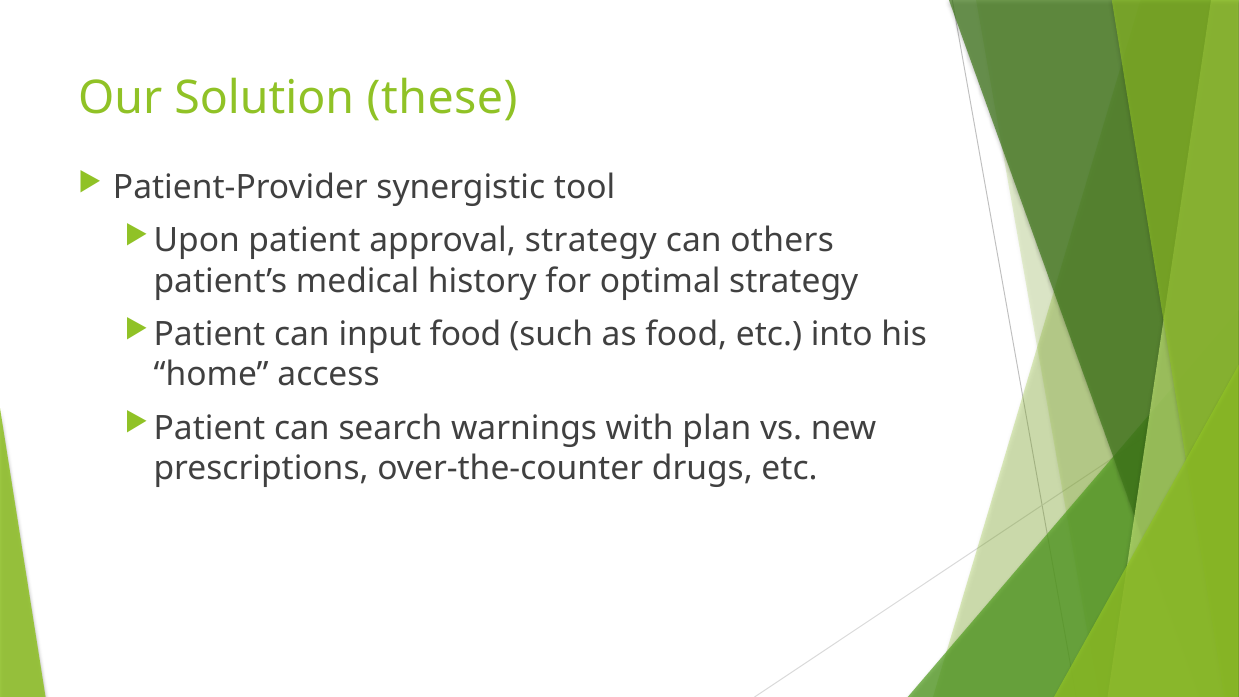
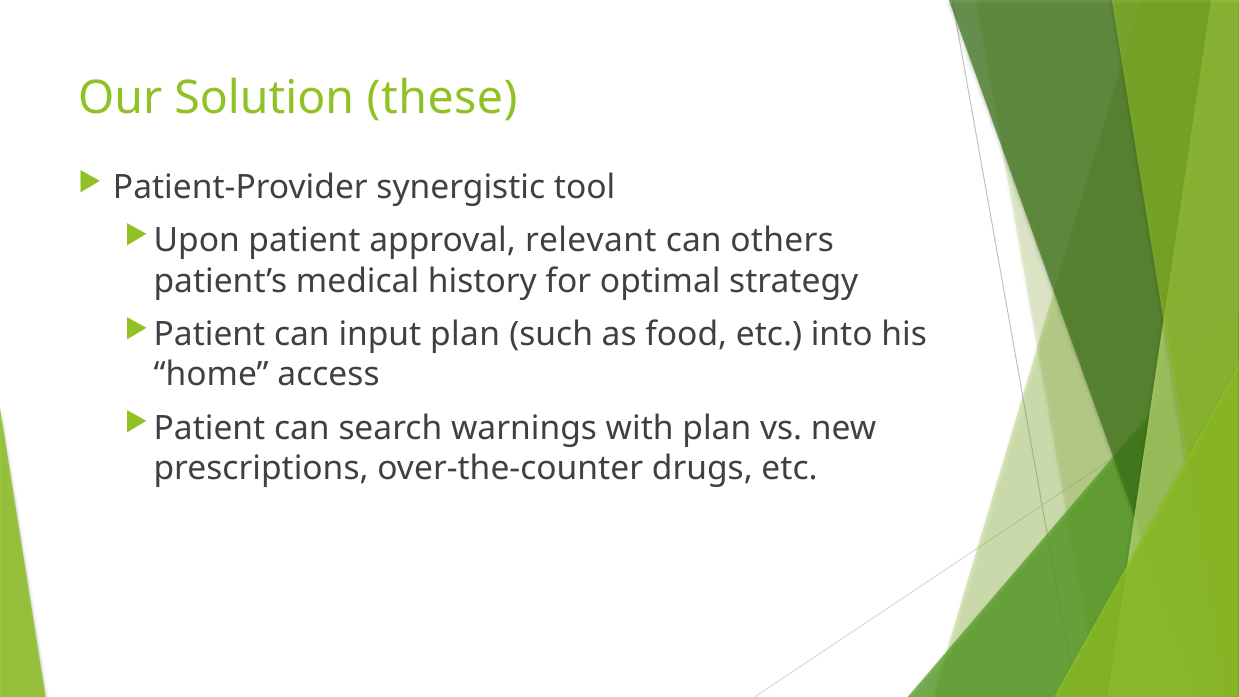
approval strategy: strategy -> relevant
input food: food -> plan
